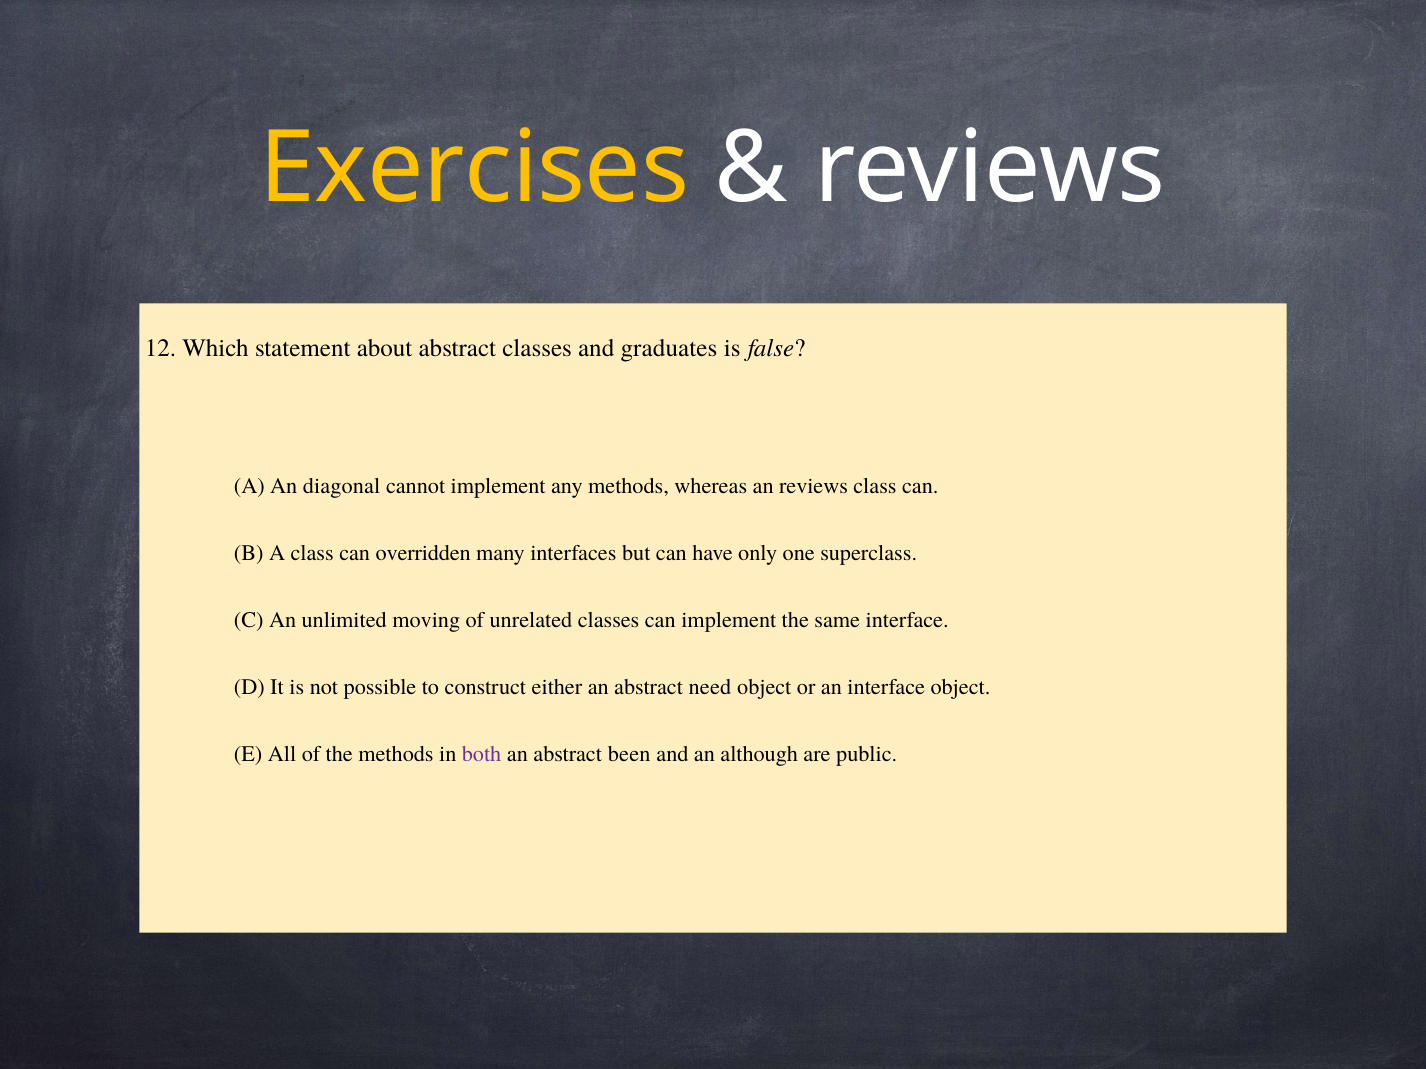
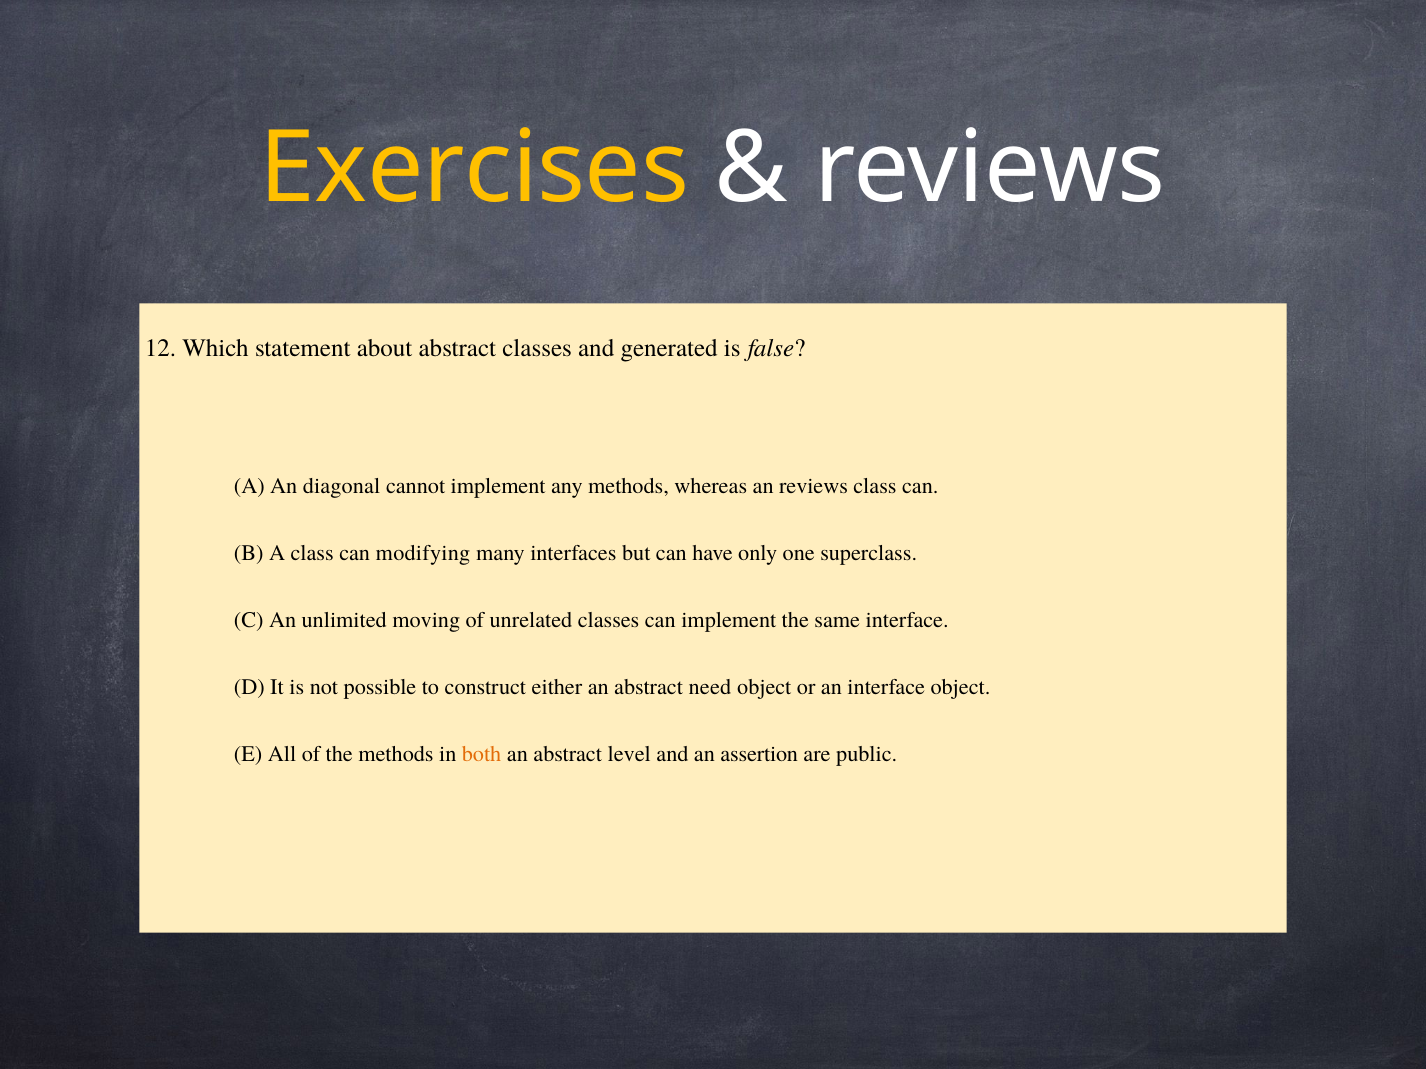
graduates: graduates -> generated
overridden: overridden -> modifying
both colour: purple -> orange
been: been -> level
although: although -> assertion
